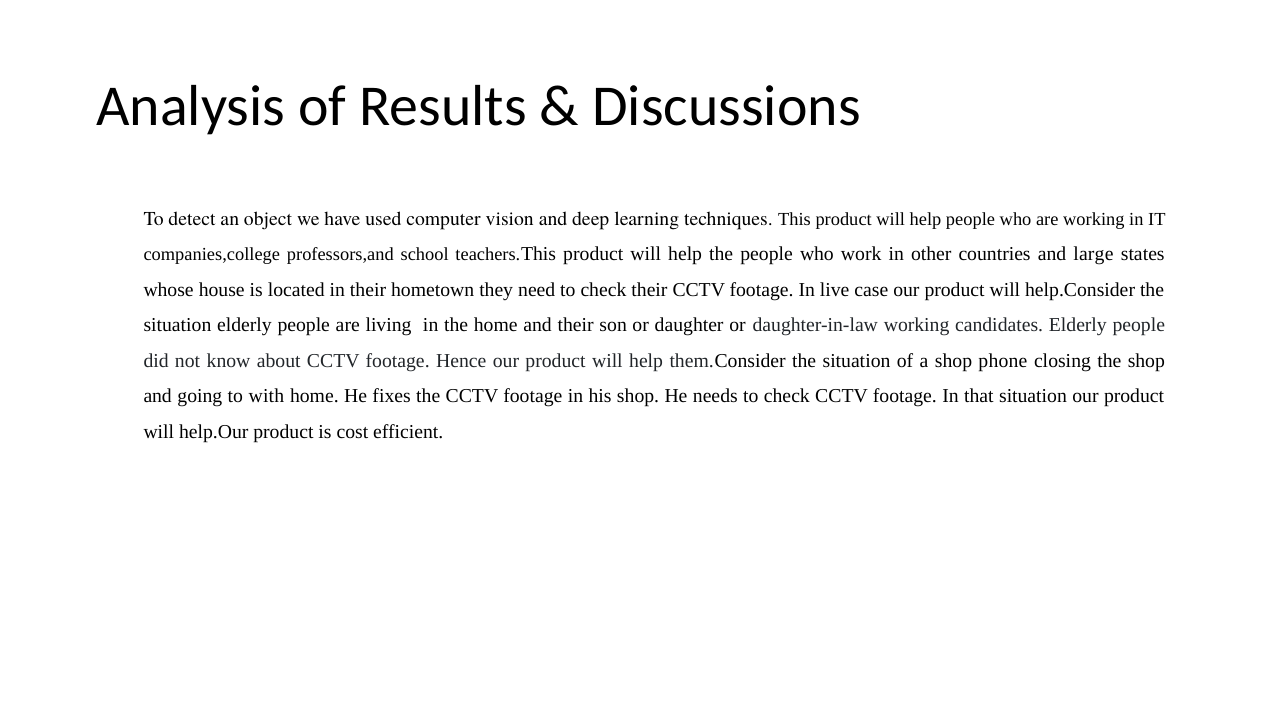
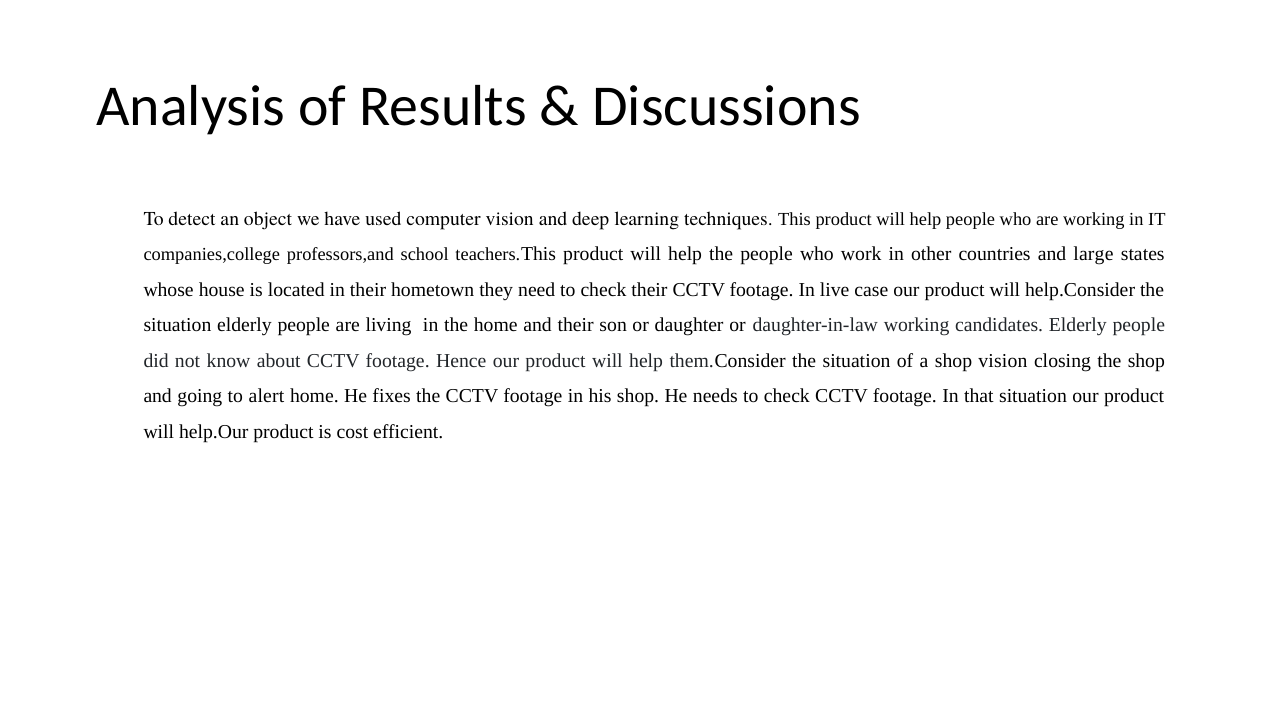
shop phone: phone -> vision
with: with -> alert
